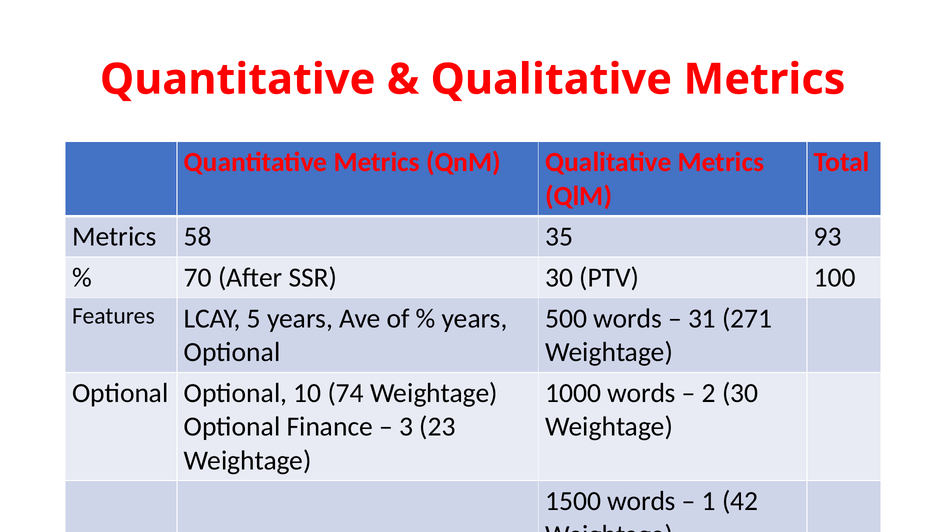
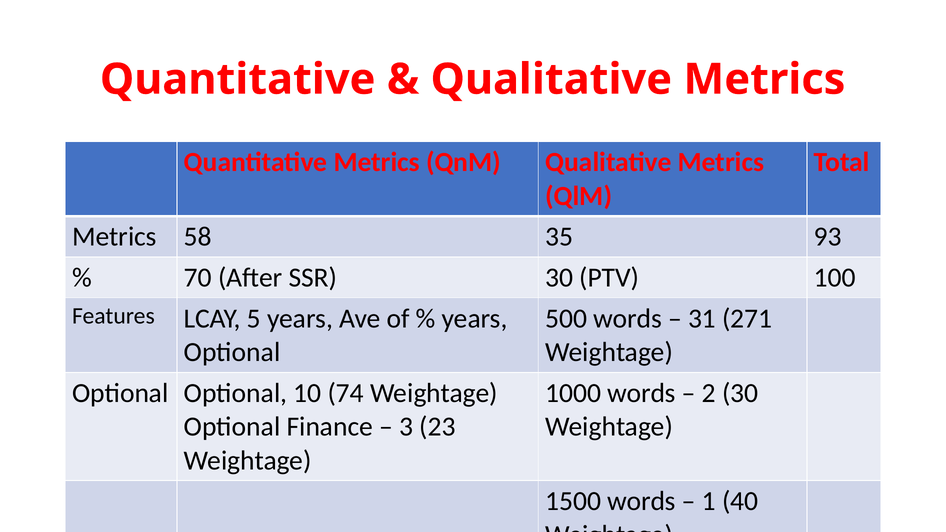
42: 42 -> 40
